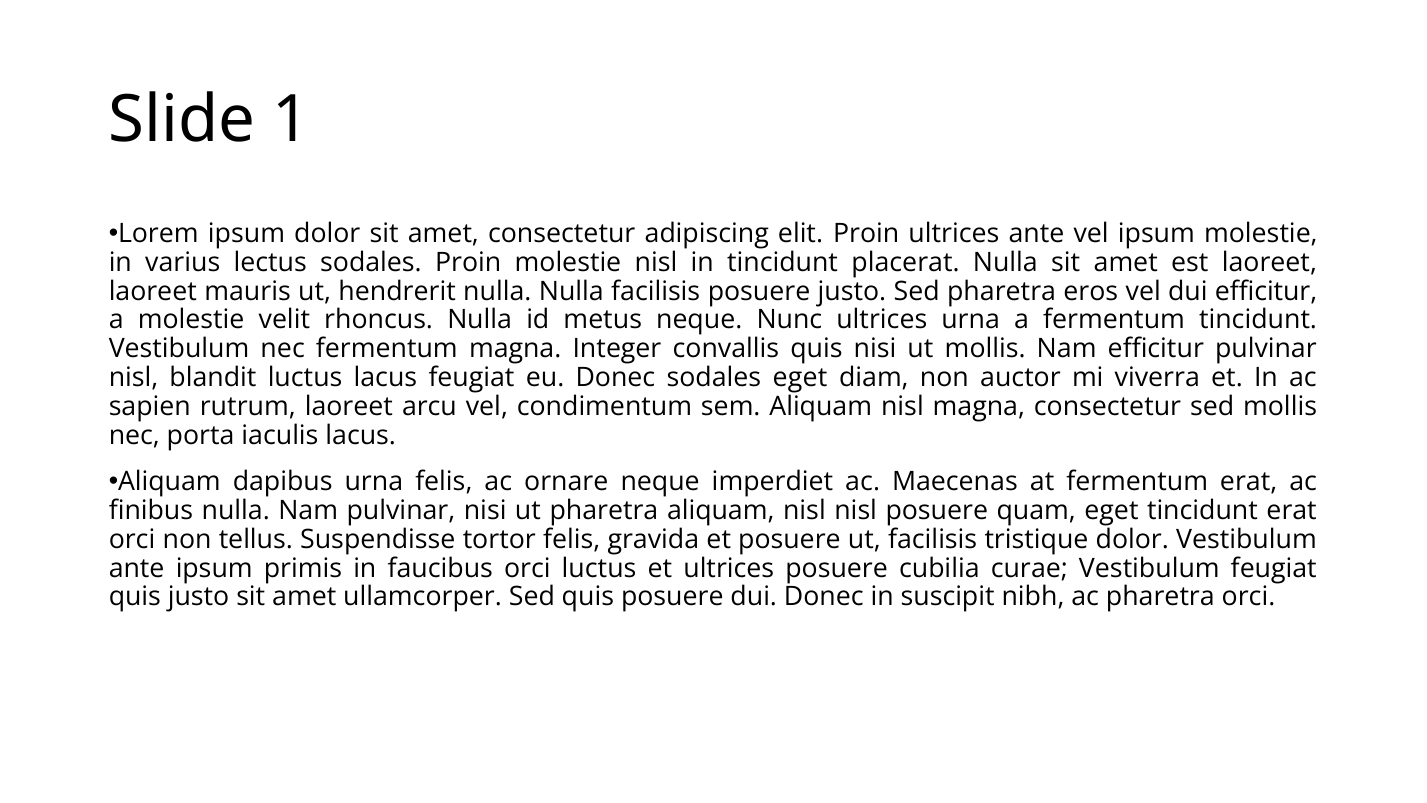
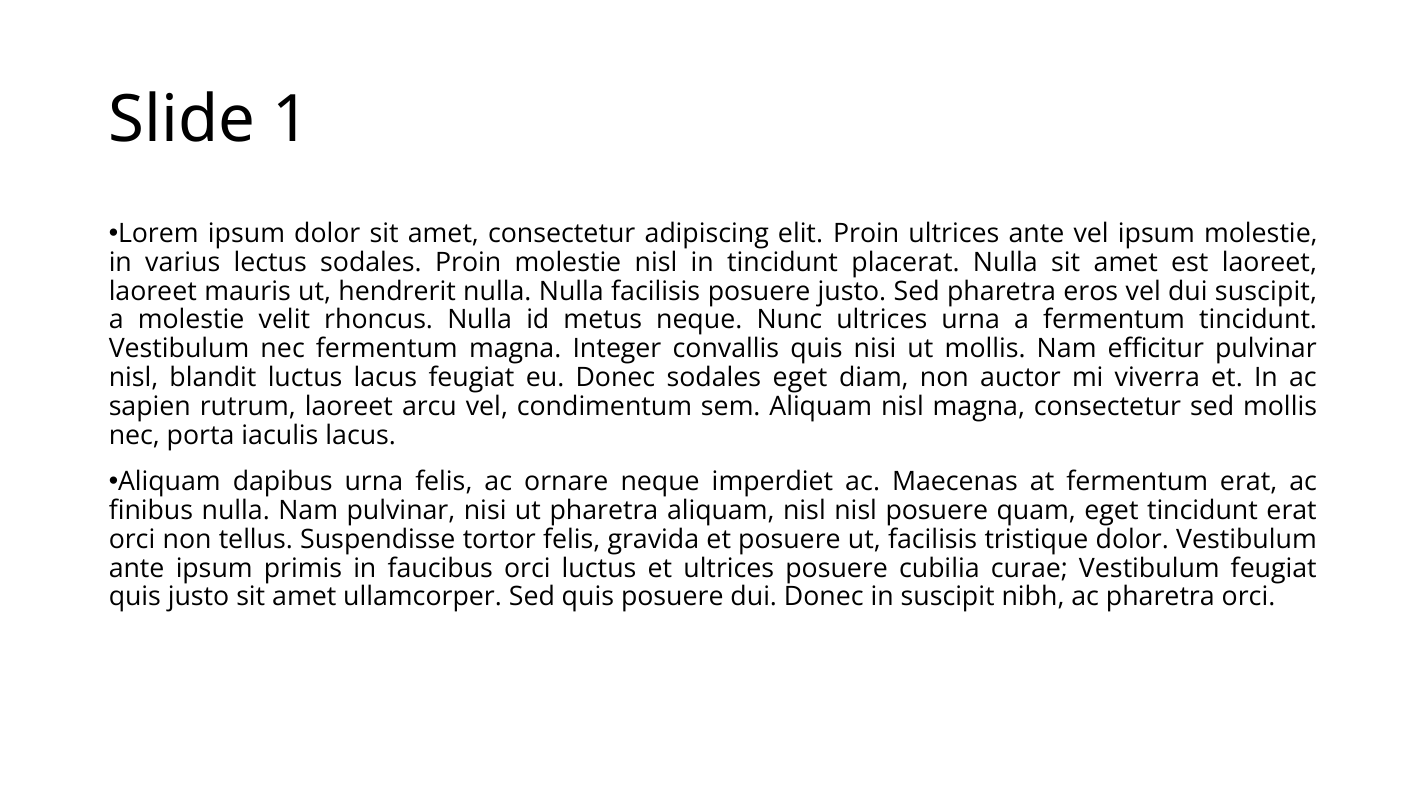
dui efficitur: efficitur -> suscipit
